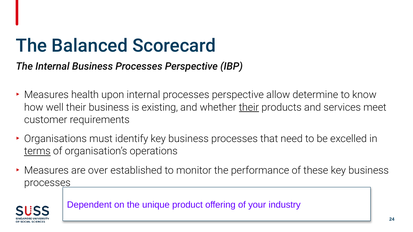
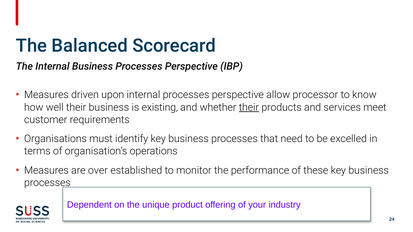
health: health -> driven
determine: determine -> processor
terms underline: present -> none
